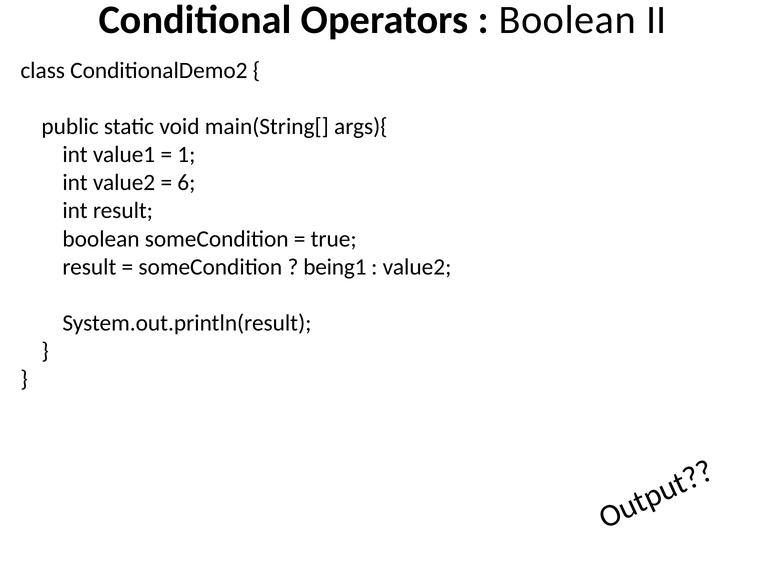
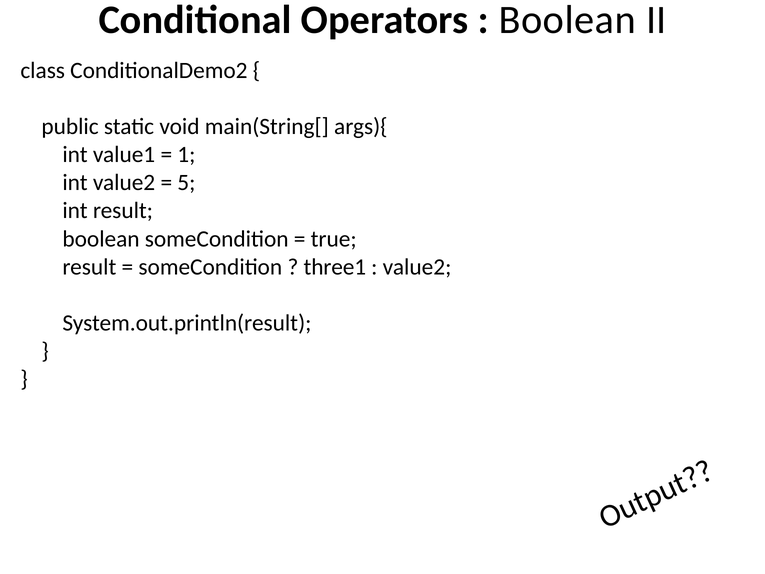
6: 6 -> 5
being1: being1 -> three1
